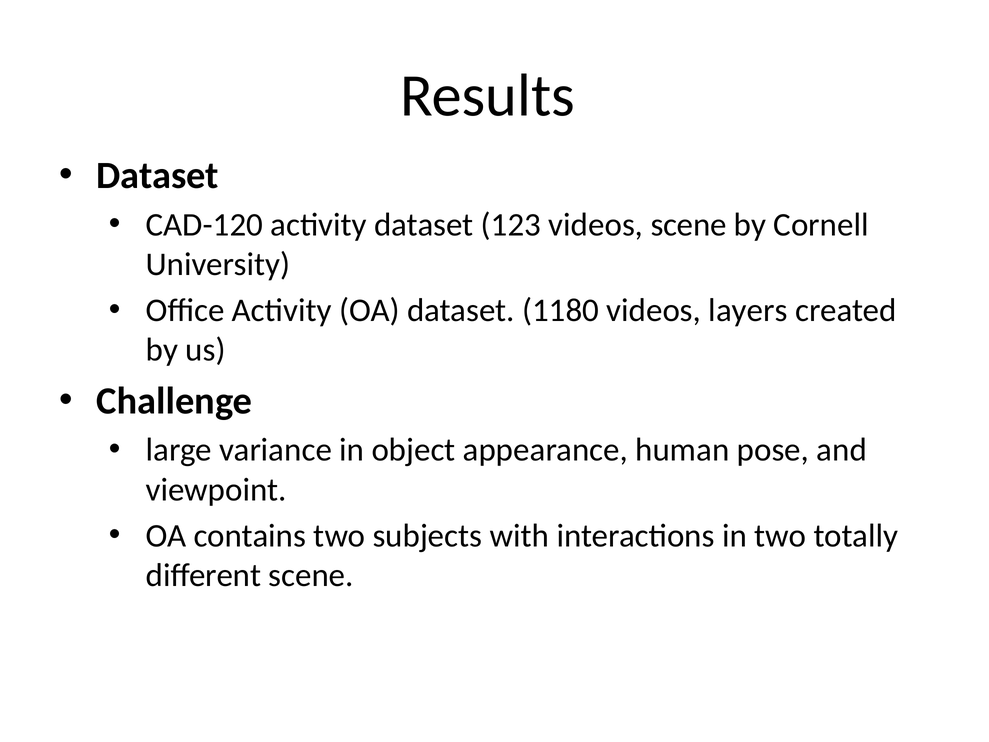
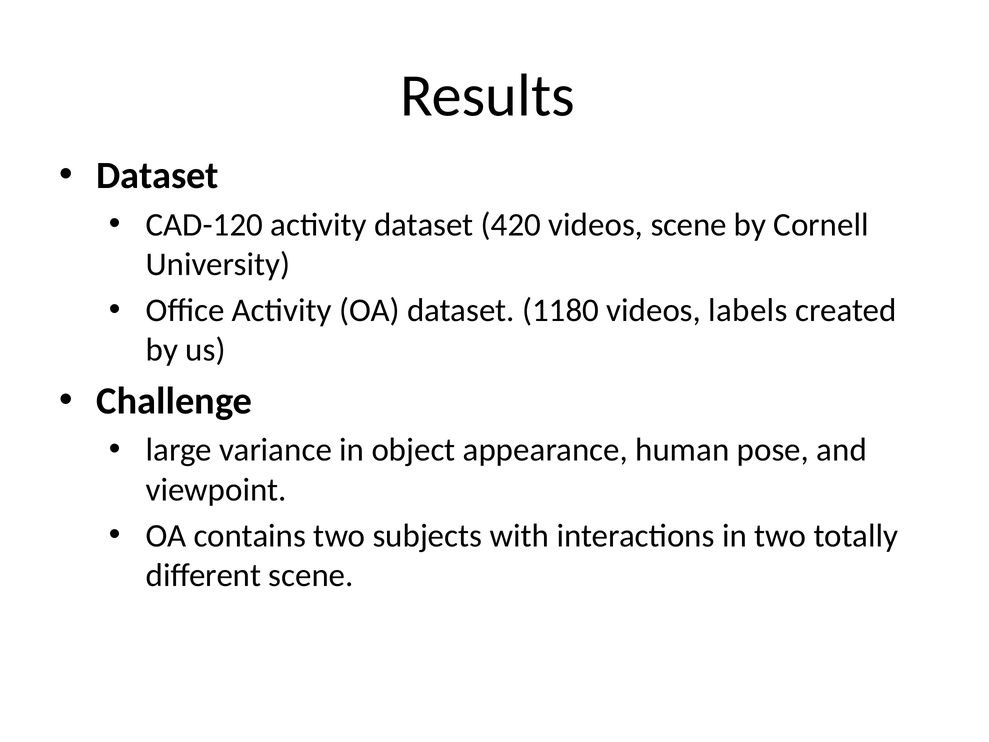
123: 123 -> 420
layers: layers -> labels
